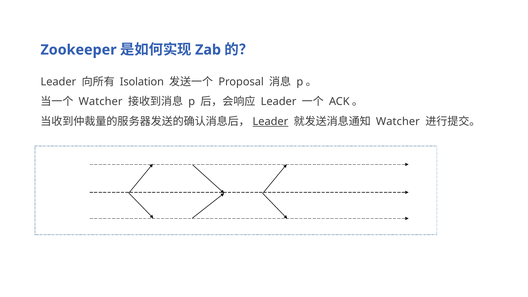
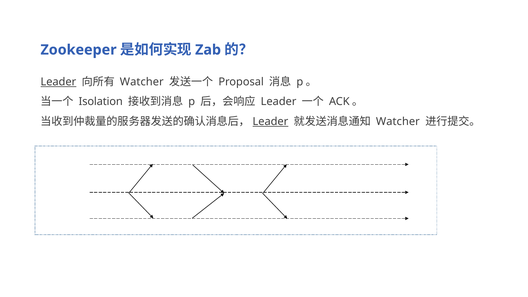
Leader at (58, 82) underline: none -> present
Isolation at (142, 82): Isolation -> Watcher
Watcher at (101, 102): Watcher -> Isolation
